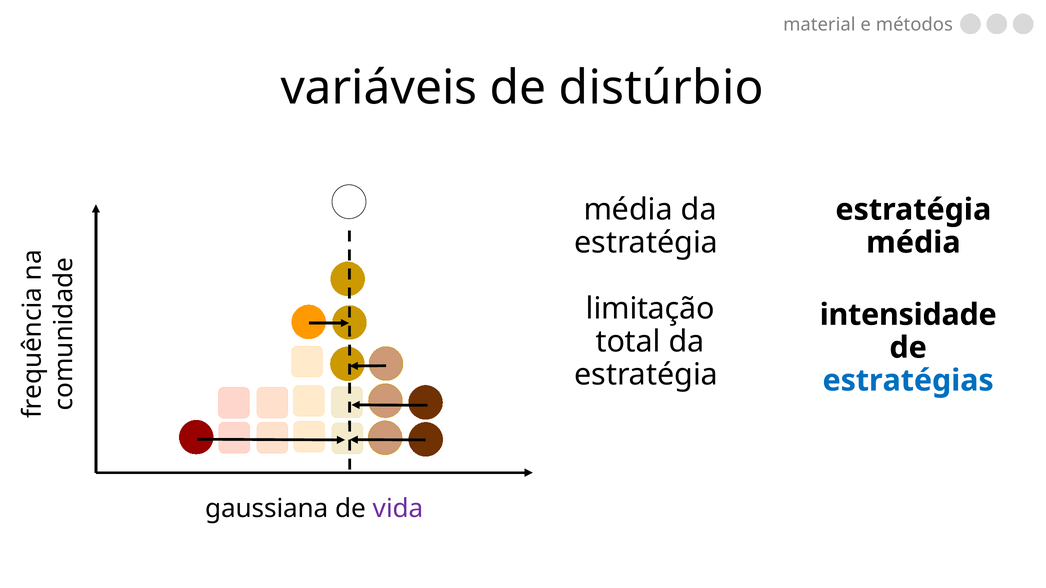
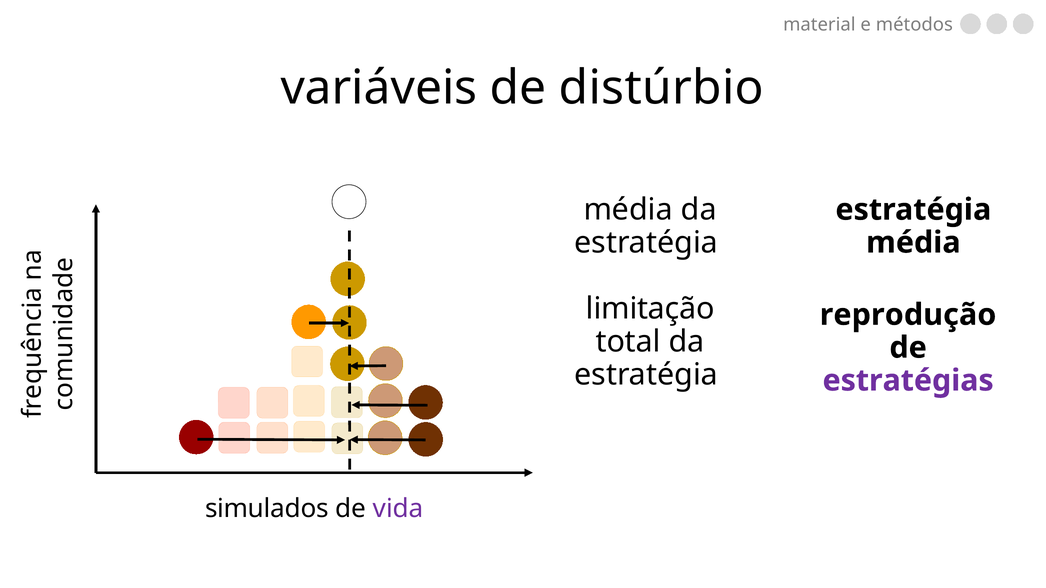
intensidade: intensidade -> reprodução
estratégias colour: blue -> purple
gaussiana: gaussiana -> simulados
